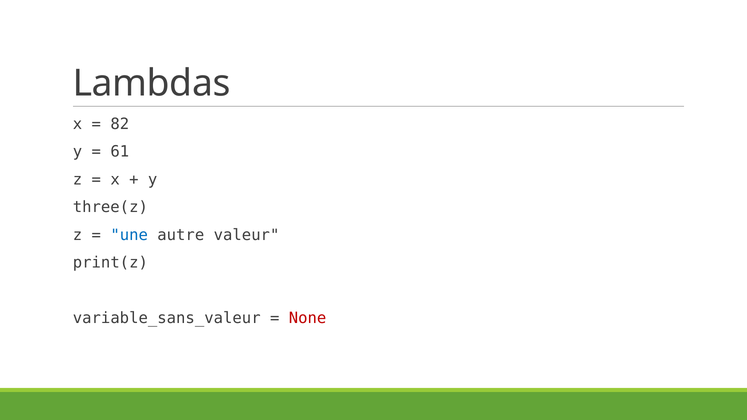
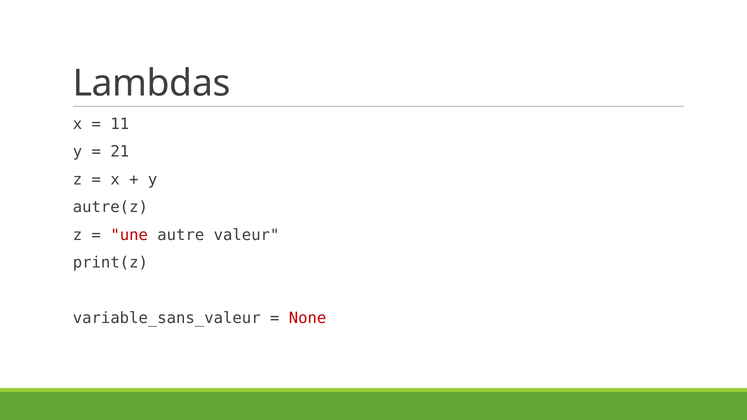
82: 82 -> 11
61: 61 -> 21
three(z: three(z -> autre(z
une colour: blue -> red
